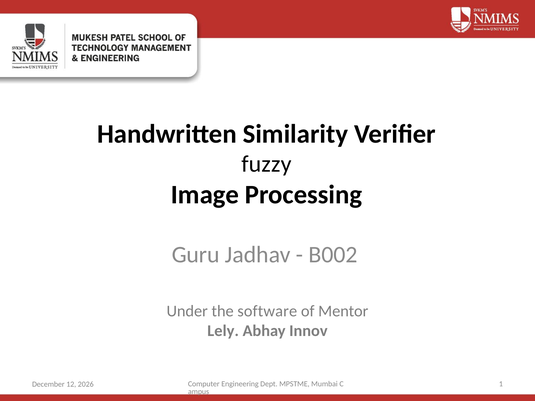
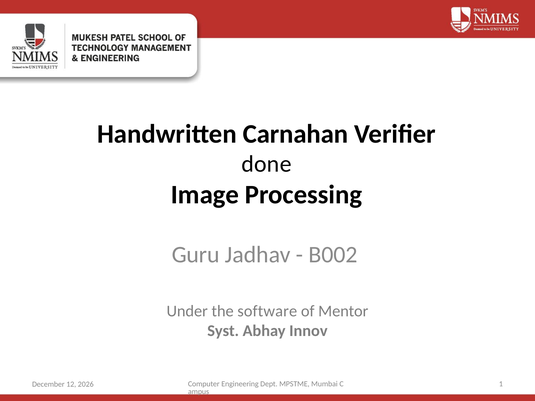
Similarity: Similarity -> Carnahan
fuzzy: fuzzy -> done
Lely: Lely -> Syst
